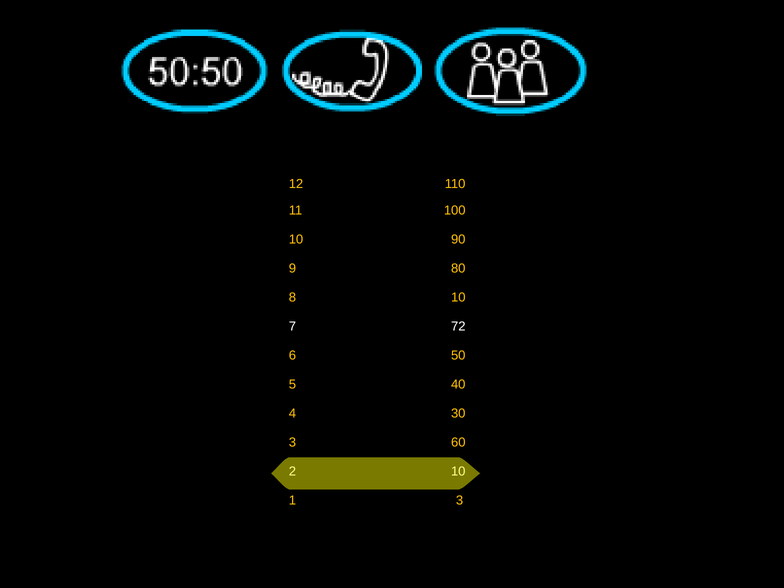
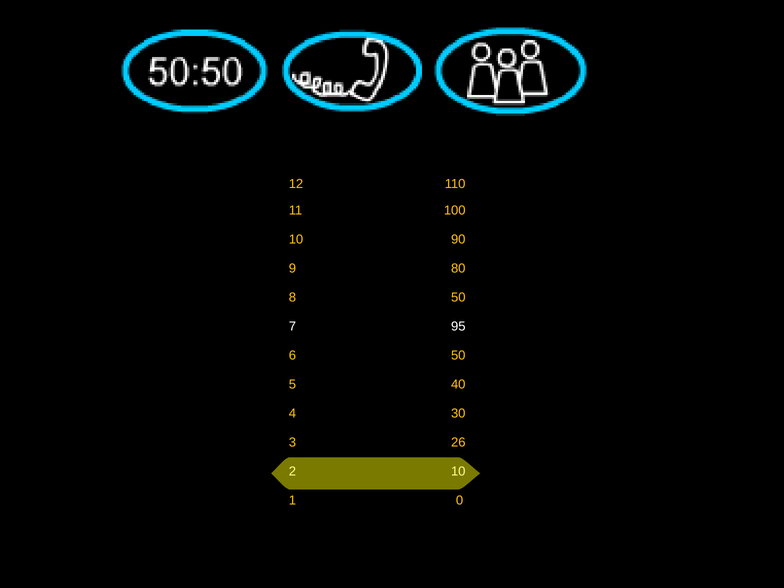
8 10: 10 -> 50
72: 72 -> 95
60: 60 -> 26
1 3: 3 -> 0
